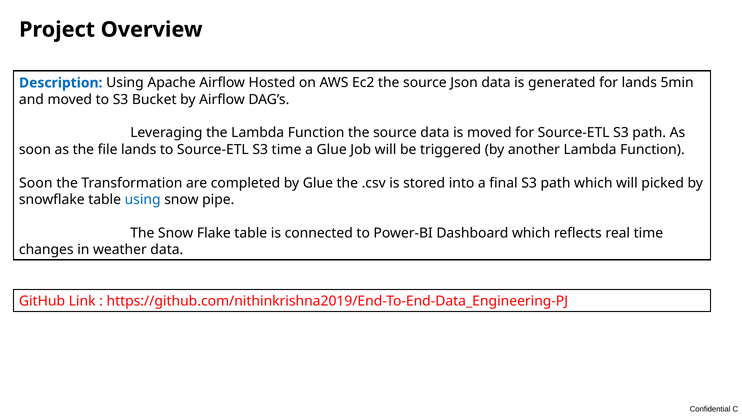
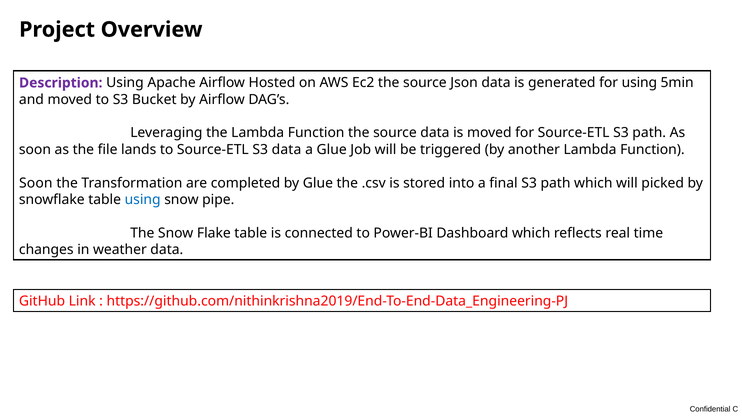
Description colour: blue -> purple
for lands: lands -> using
S3 time: time -> data
